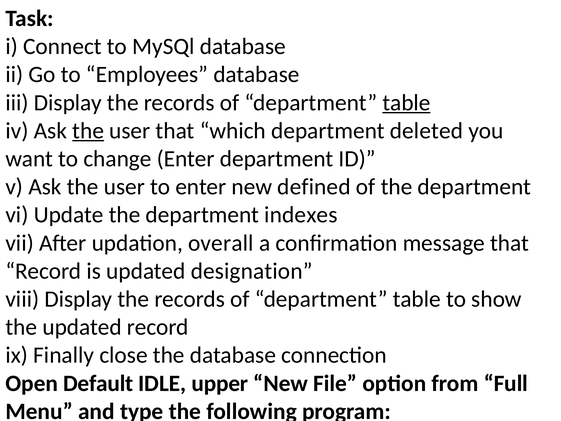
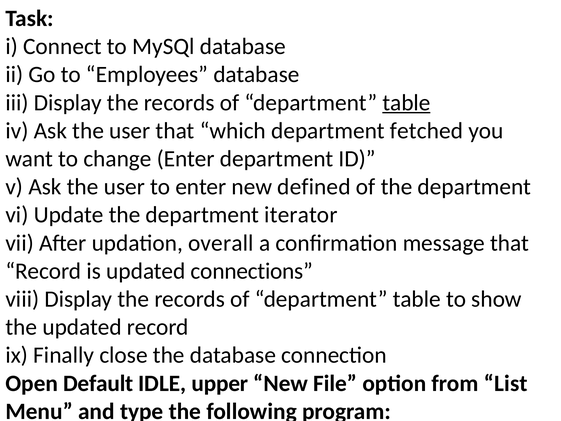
the at (88, 131) underline: present -> none
deleted: deleted -> fetched
indexes: indexes -> iterator
designation: designation -> connections
Full: Full -> List
